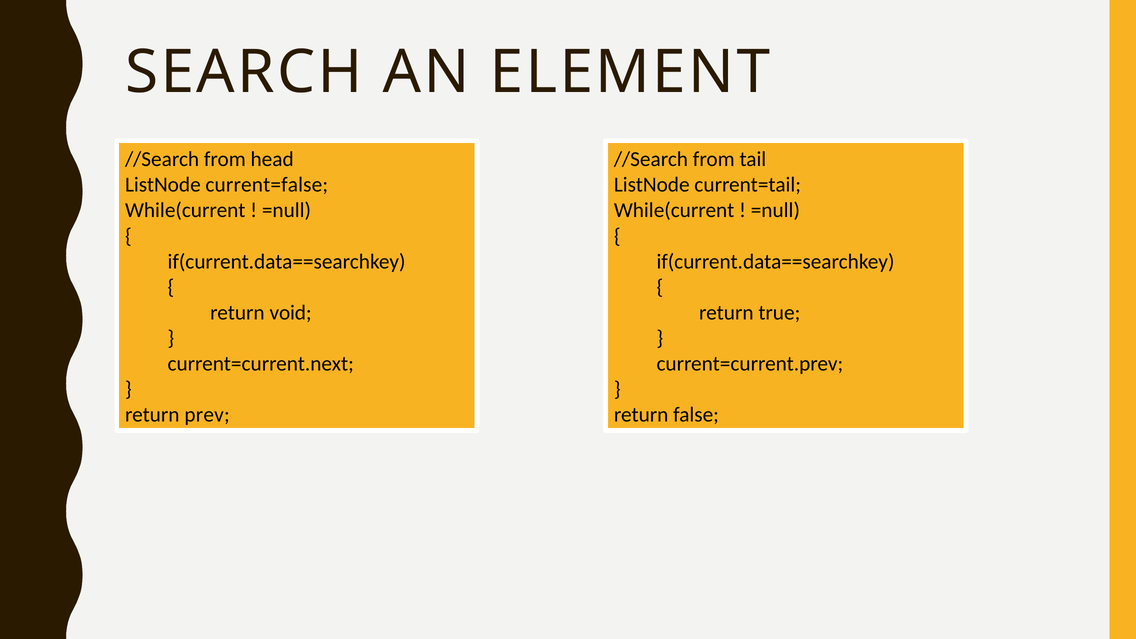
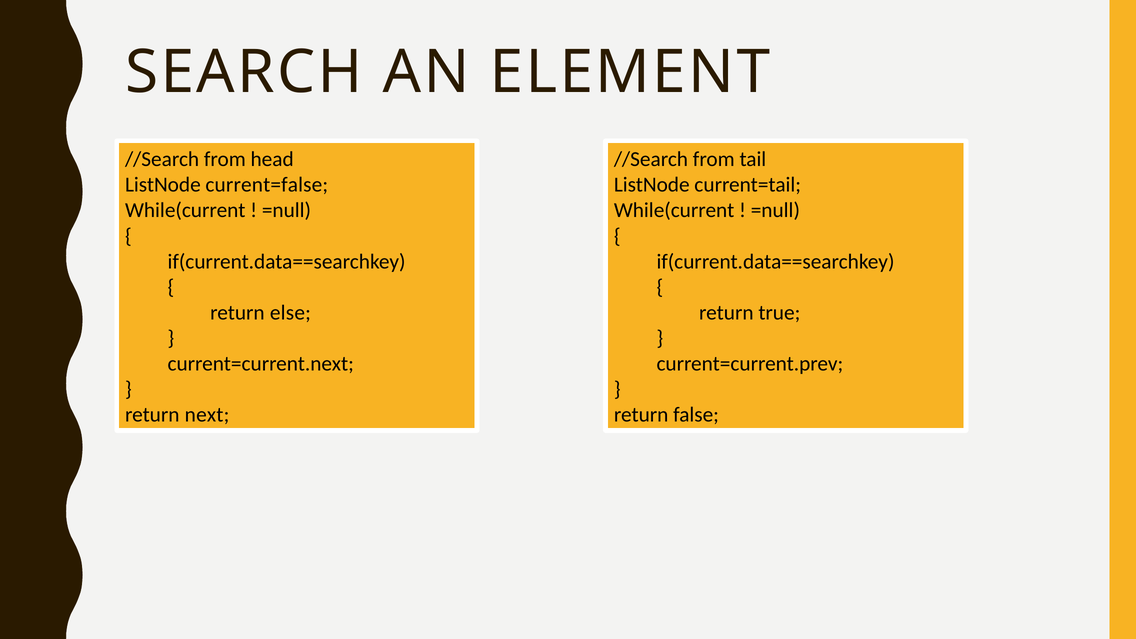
void: void -> else
prev: prev -> next
